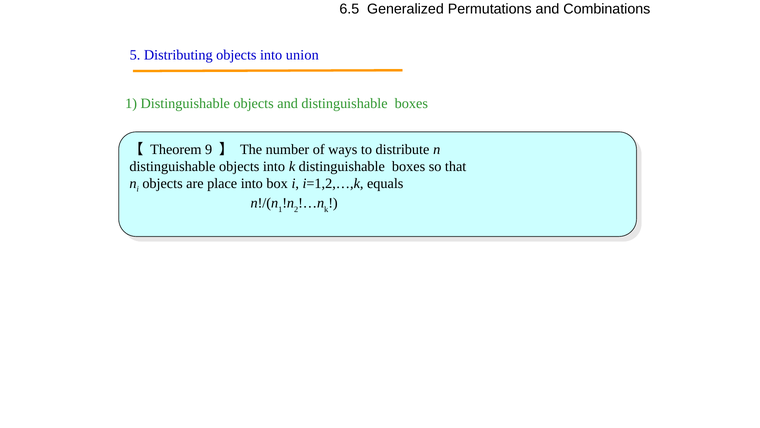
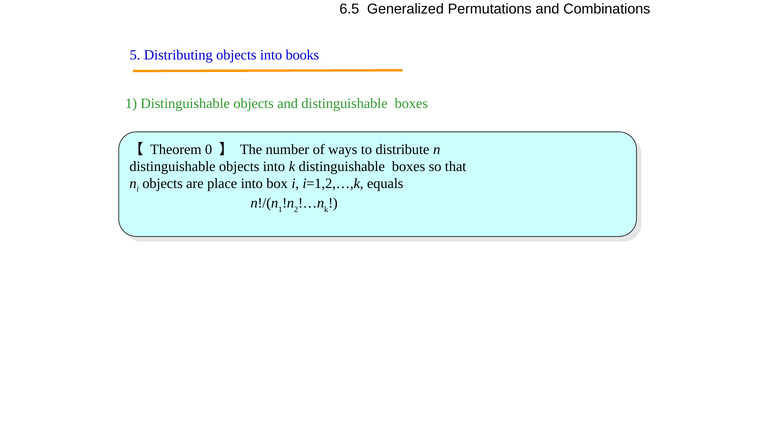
union: union -> books
9: 9 -> 0
